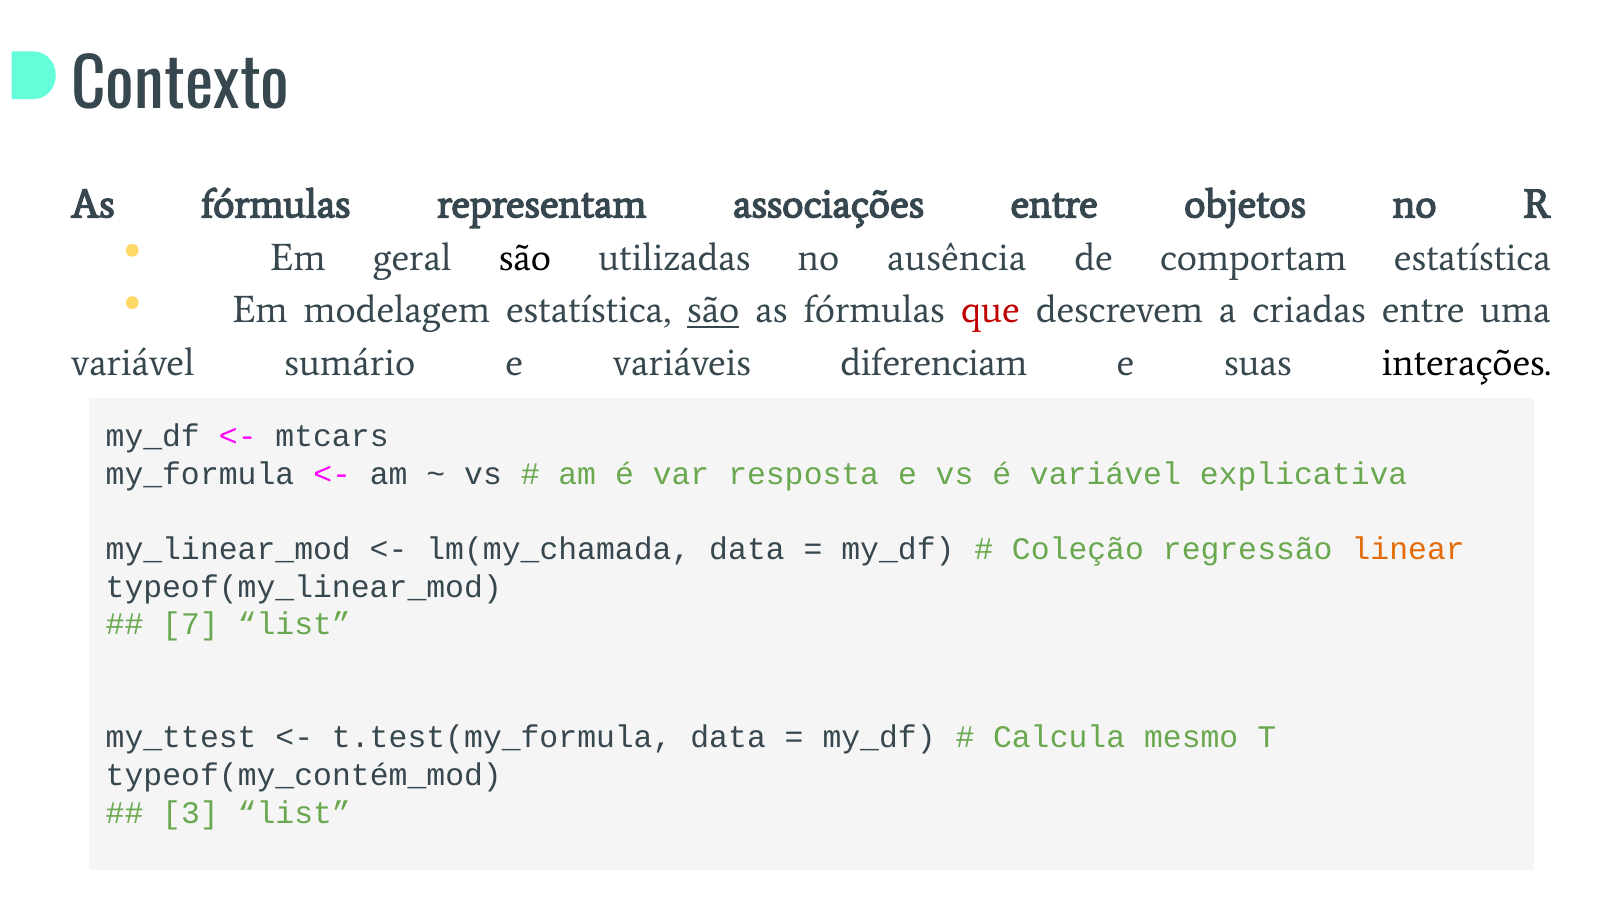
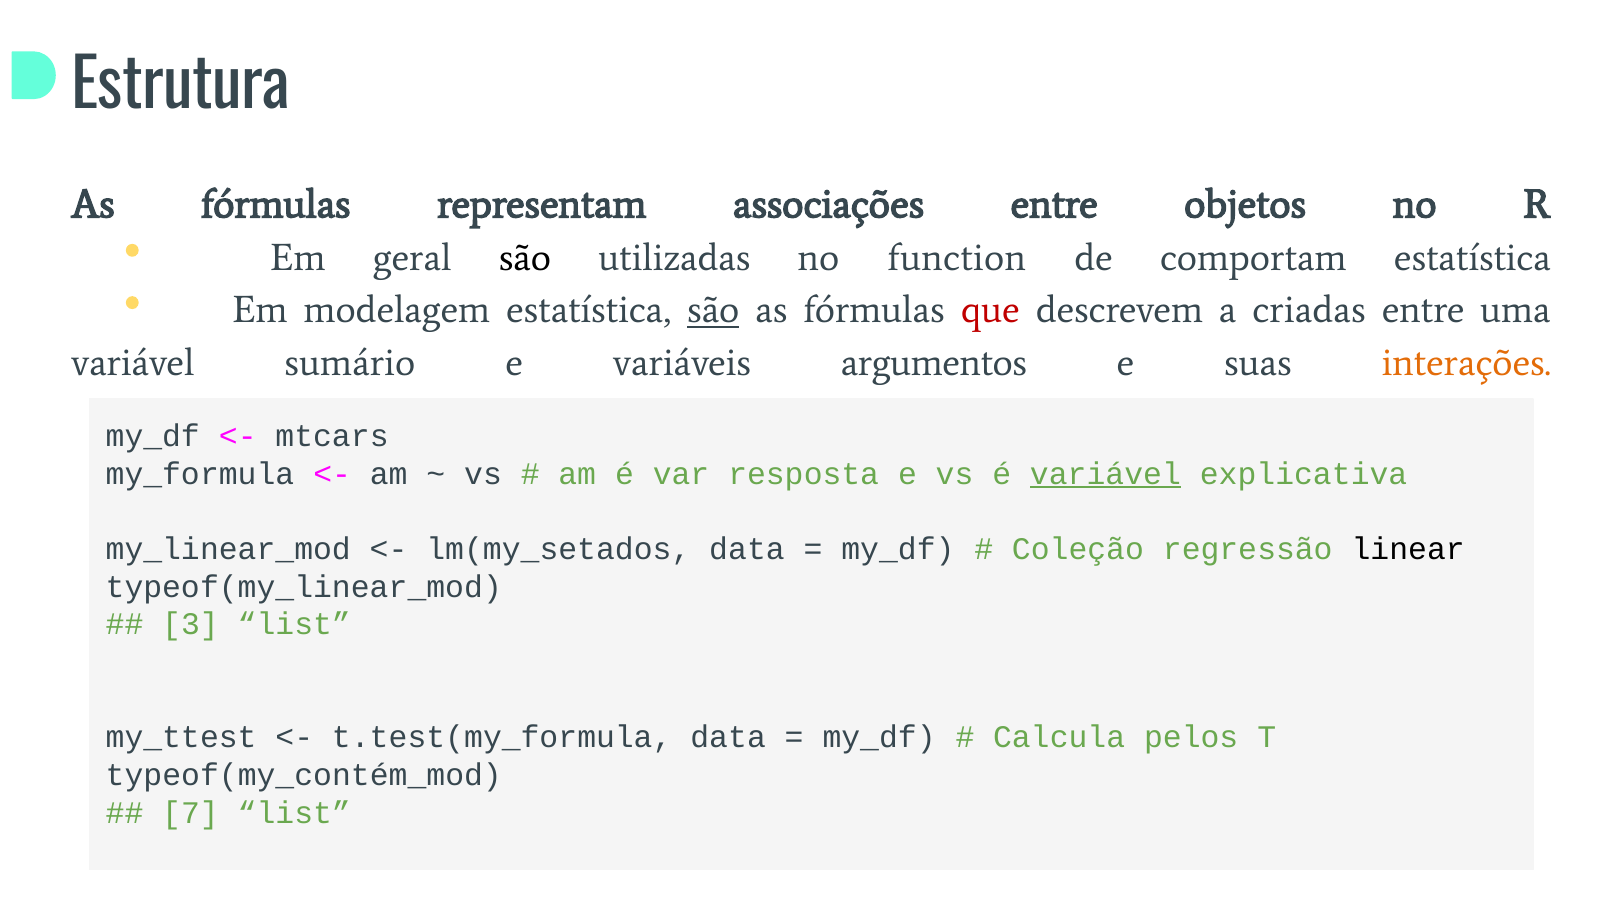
Contexto: Contexto -> Estrutura
ausência: ausência -> function
diferenciam: diferenciam -> argumentos
interações colour: black -> orange
variável at (1105, 474) underline: none -> present
lm(my_chamada: lm(my_chamada -> lm(my_setados
linear colour: orange -> black
7: 7 -> 3
mesmo: mesmo -> pelos
3: 3 -> 7
